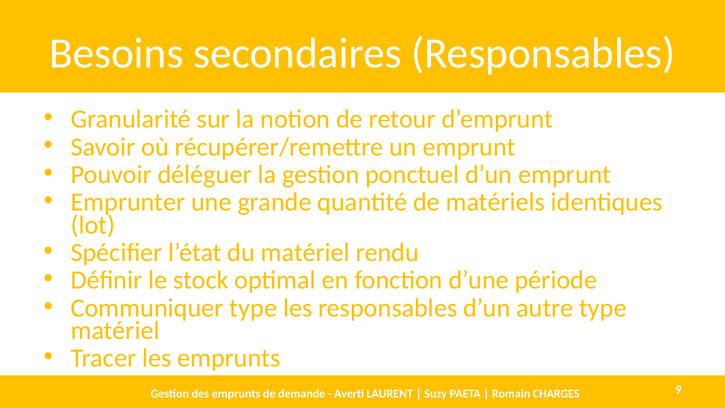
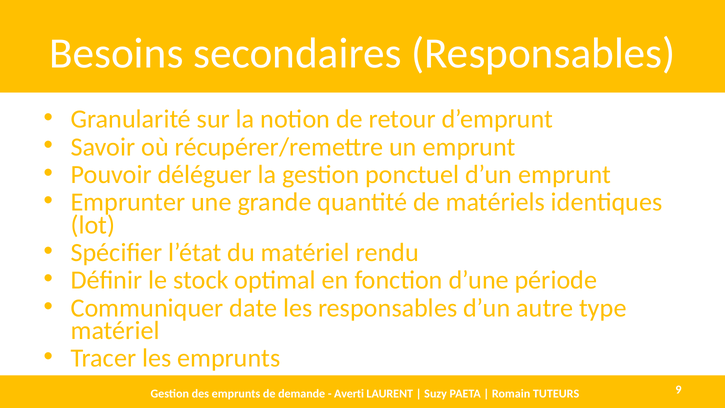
Communiquer type: type -> date
CHARGES: CHARGES -> TUTEURS
